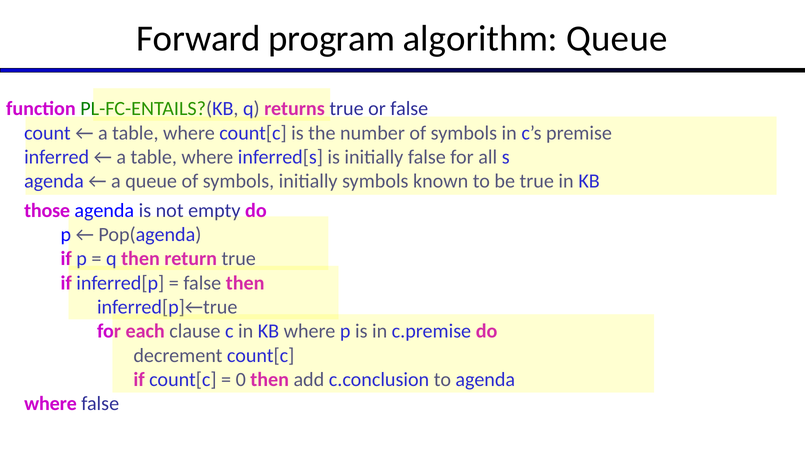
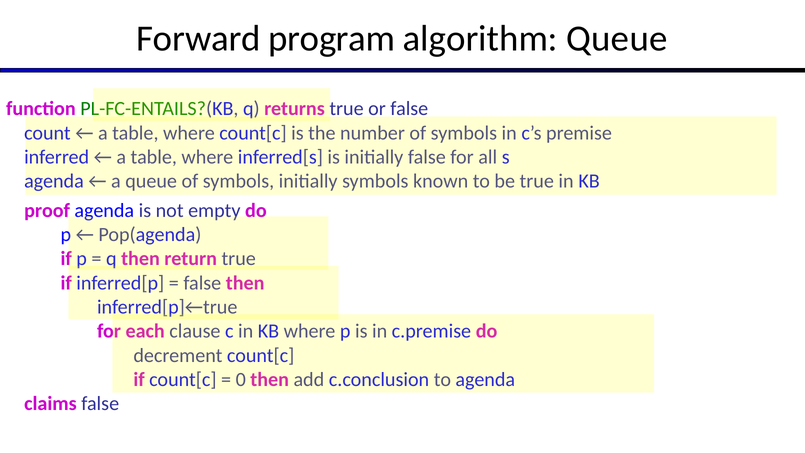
those: those -> proof
where at (50, 404): where -> claims
